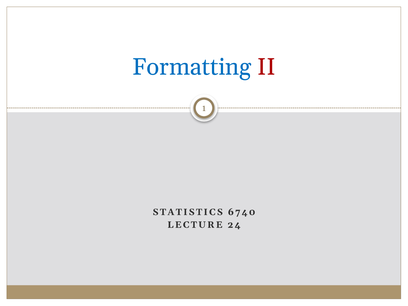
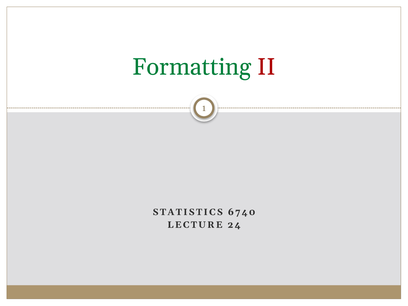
Formatting colour: blue -> green
